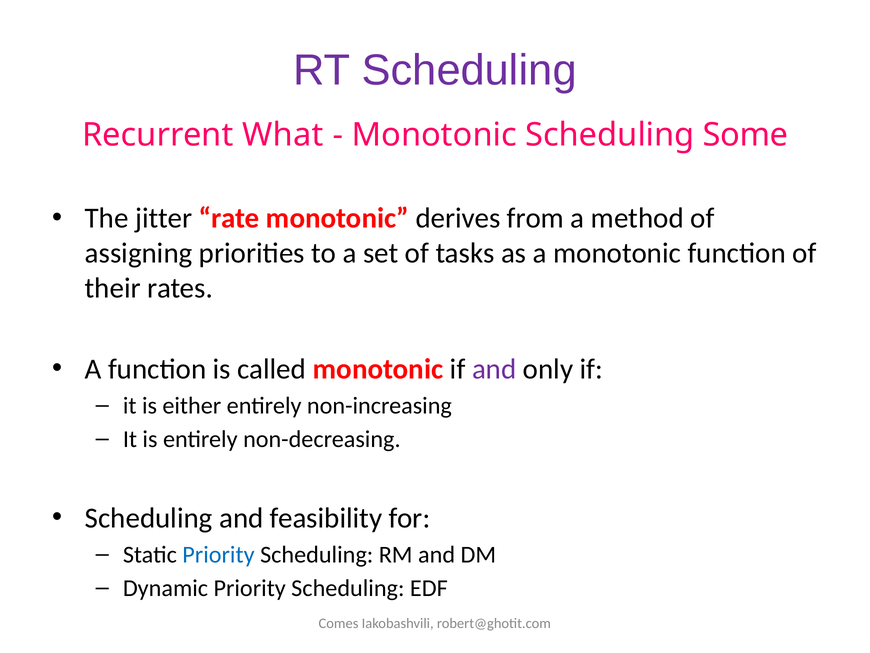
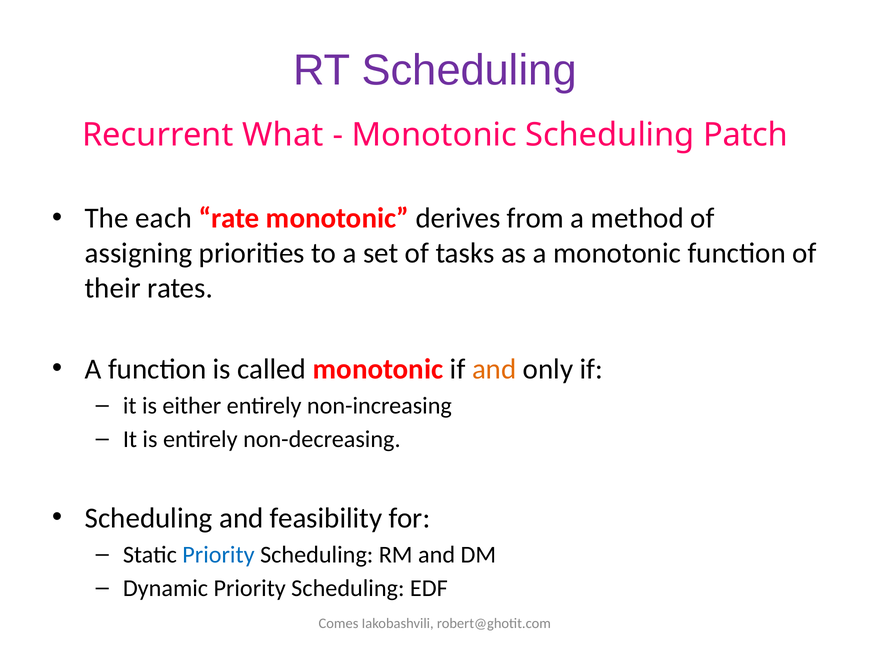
Some: Some -> Patch
jitter: jitter -> each
and at (494, 369) colour: purple -> orange
